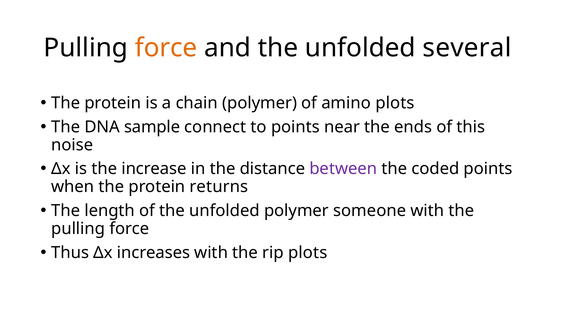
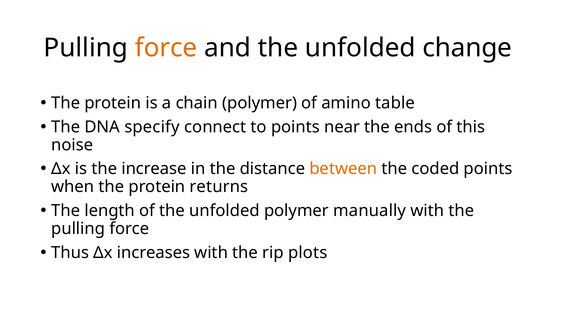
several: several -> change
amino plots: plots -> table
sample: sample -> specify
between colour: purple -> orange
someone: someone -> manually
